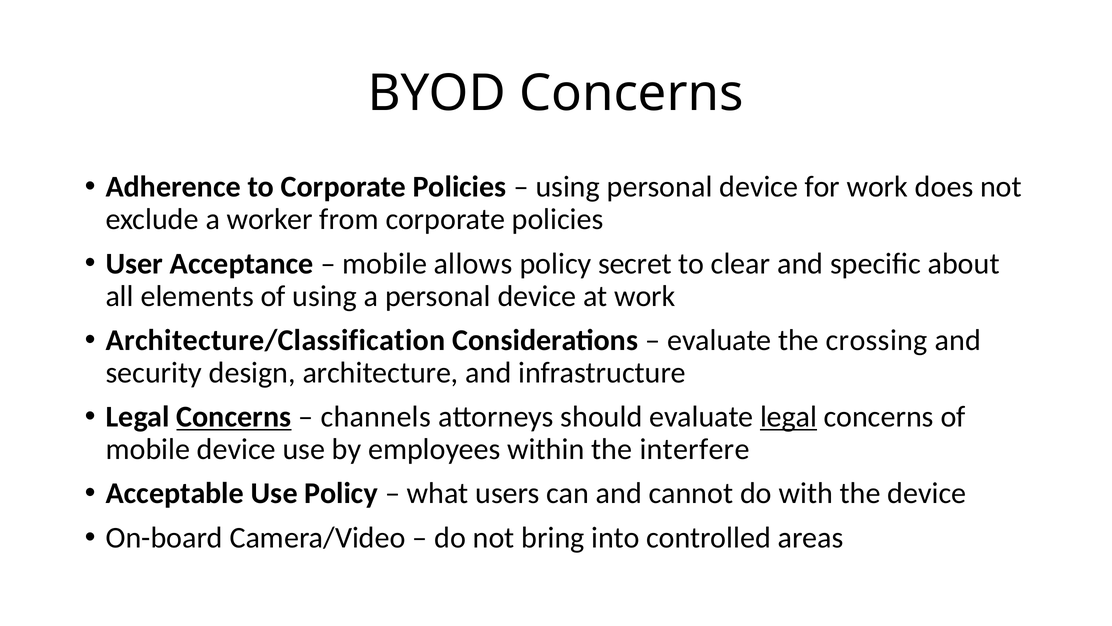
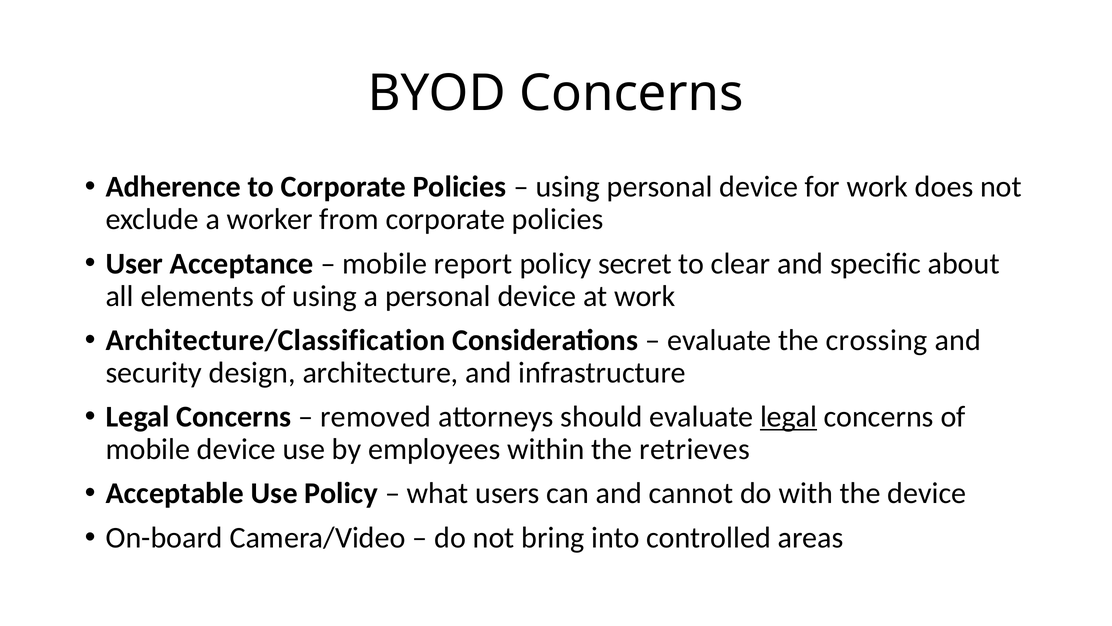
allows: allows -> report
Concerns at (234, 417) underline: present -> none
channels: channels -> removed
interfere: interfere -> retrieves
